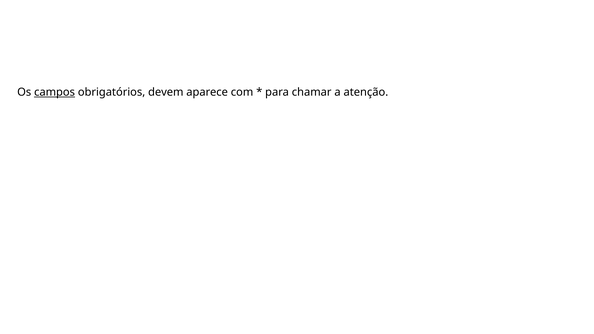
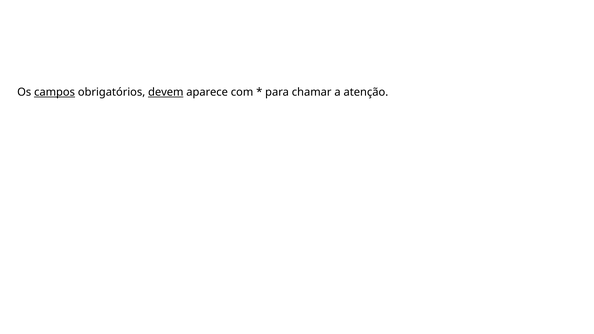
devem underline: none -> present
